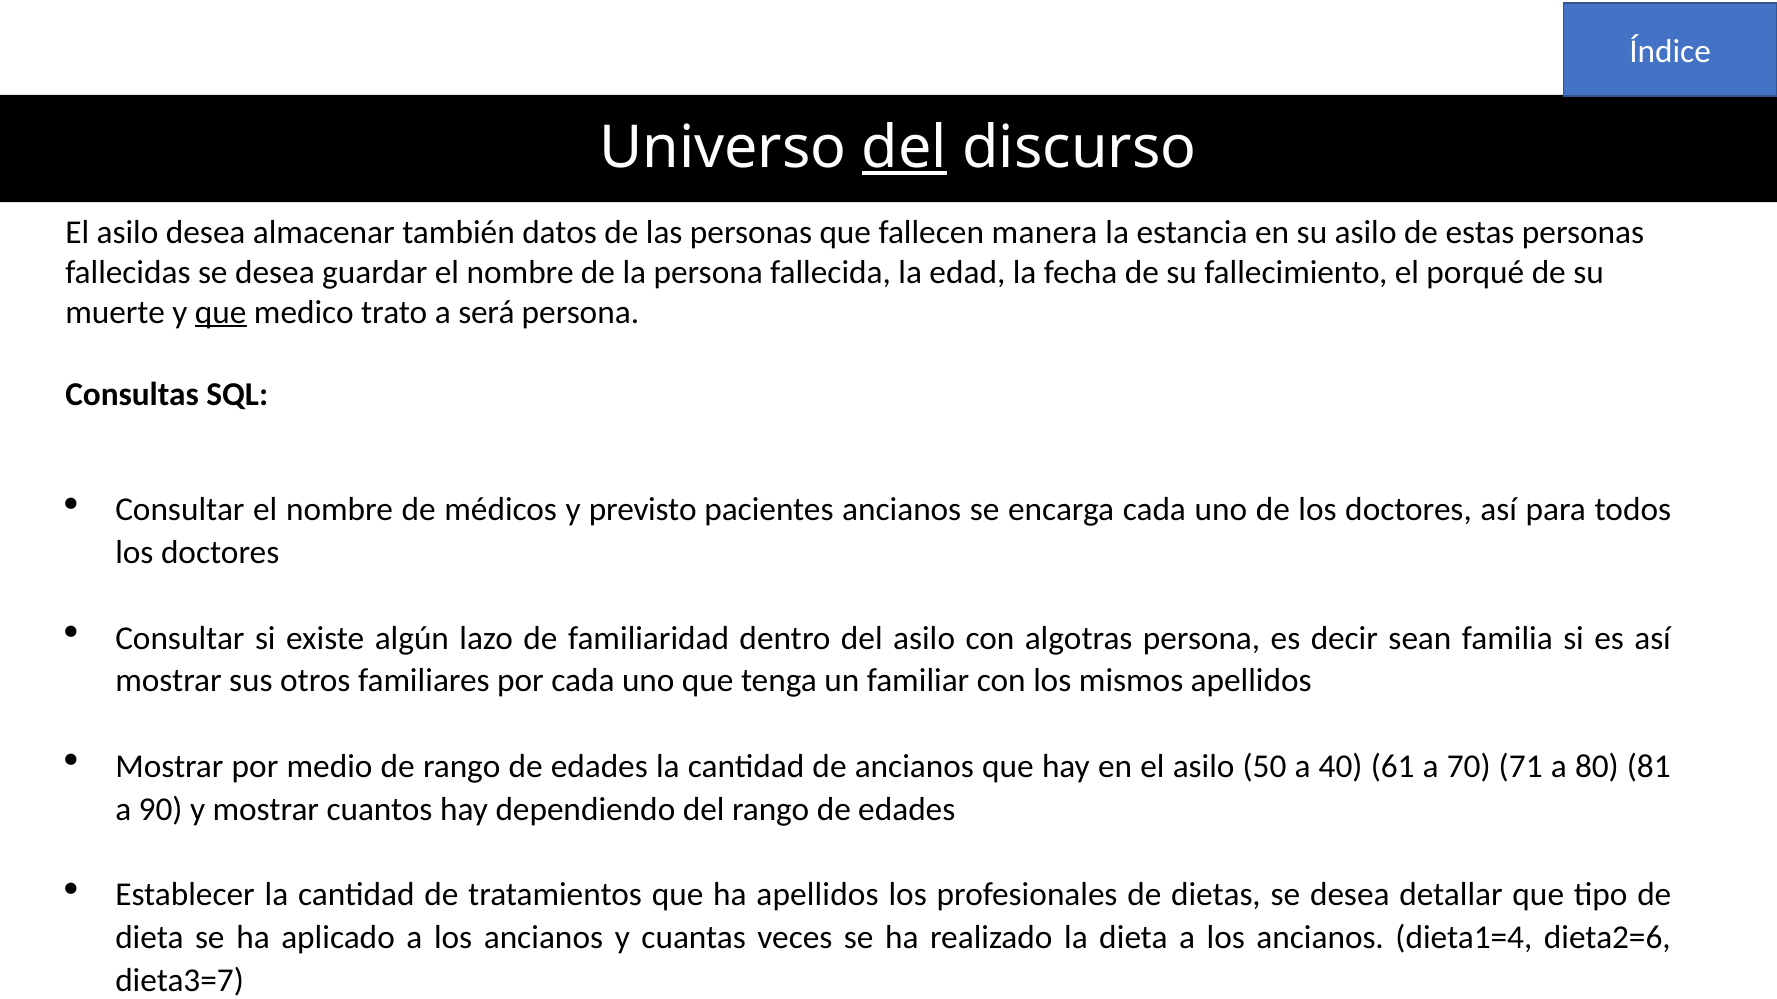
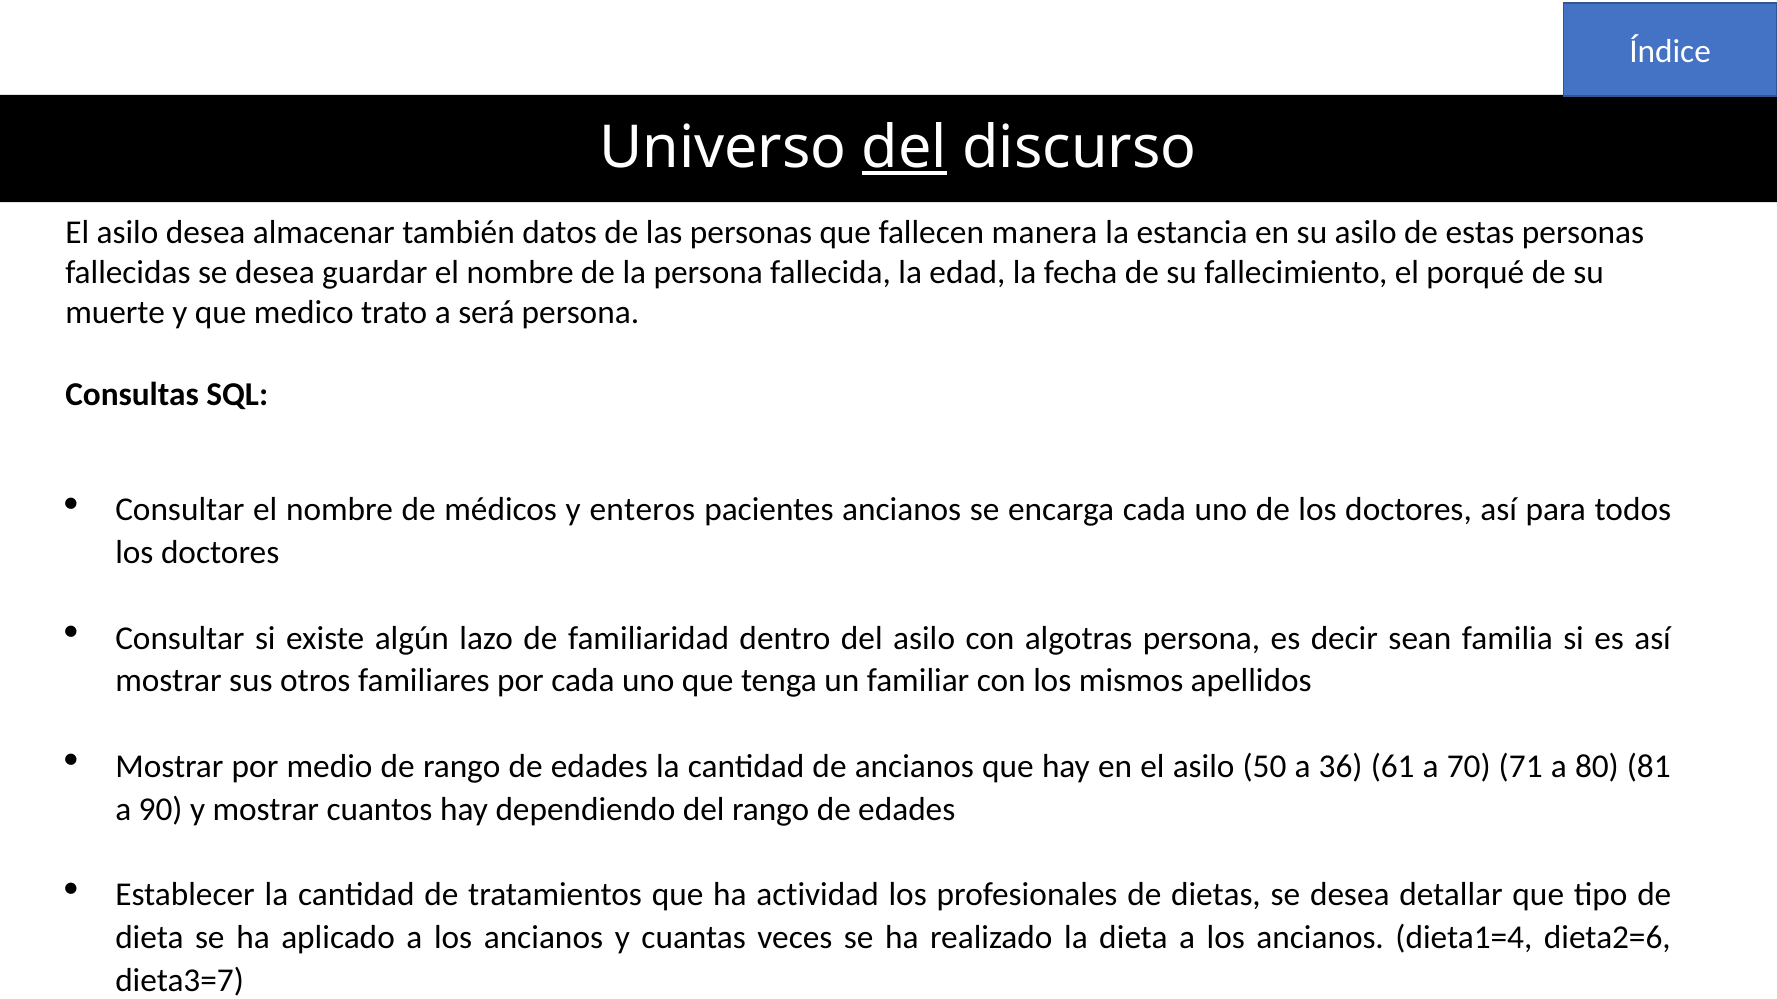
que at (221, 312) underline: present -> none
previsto: previsto -> enteros
40: 40 -> 36
ha apellidos: apellidos -> actividad
